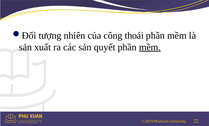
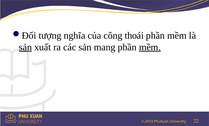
nhiên: nhiên -> nghĩa
sản at (25, 47) underline: none -> present
quyết: quyết -> mang
